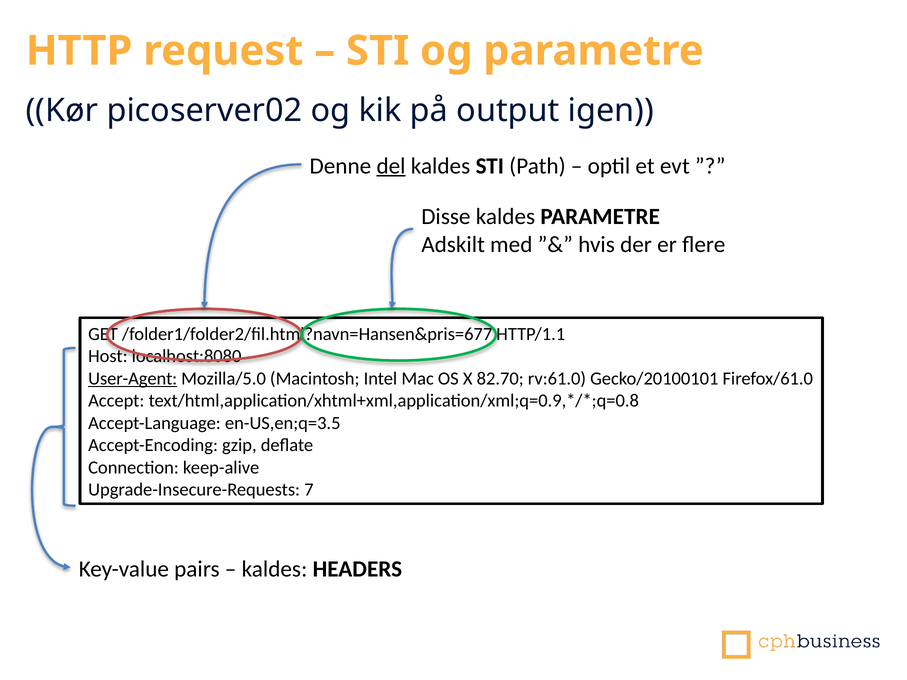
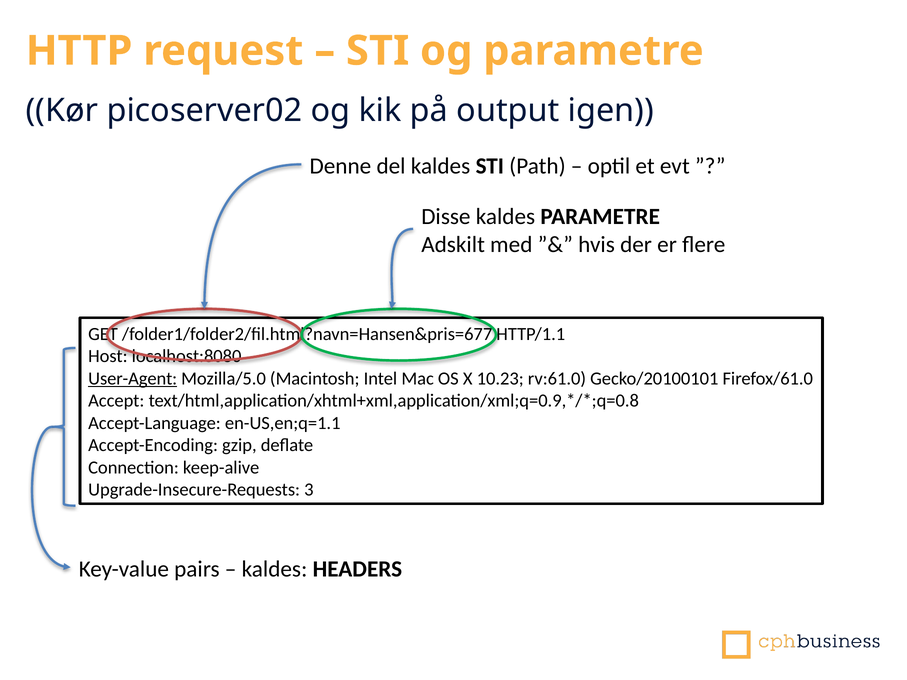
del underline: present -> none
82.70: 82.70 -> 10.23
en-US,en;q=3.5: en-US,en;q=3.5 -> en-US,en;q=1.1
7: 7 -> 3
